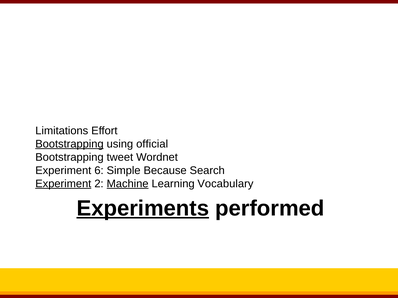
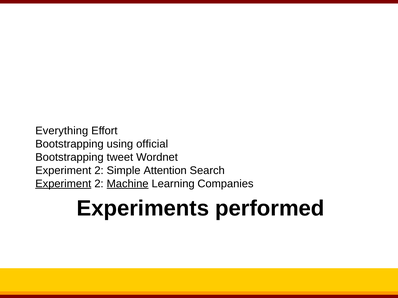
Limitations: Limitations -> Everything
Bootstrapping at (69, 144) underline: present -> none
6 at (99, 171): 6 -> 2
Because: Because -> Attention
Vocabulary: Vocabulary -> Companies
Experiments underline: present -> none
